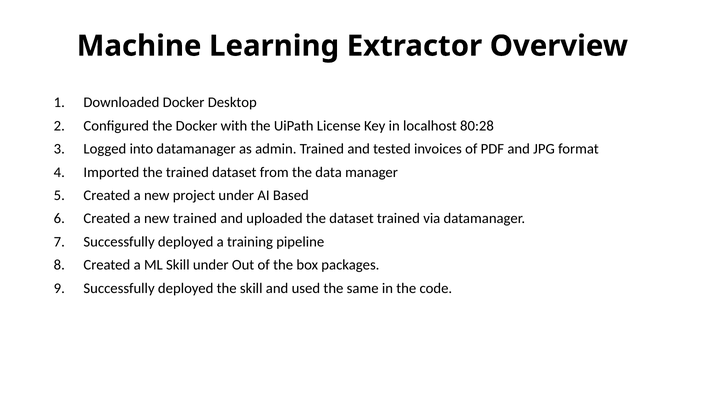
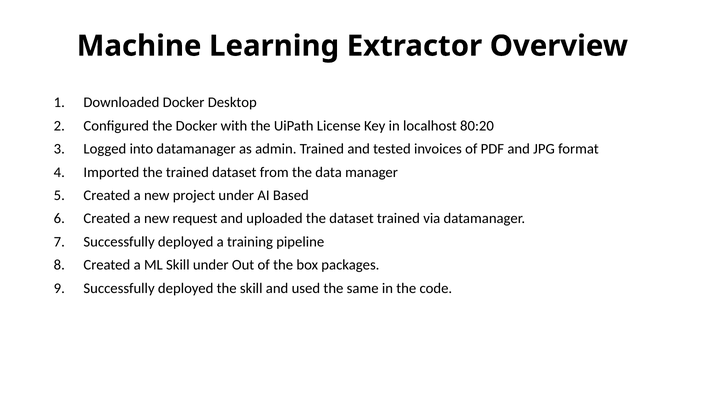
80:28: 80:28 -> 80:20
new trained: trained -> request
